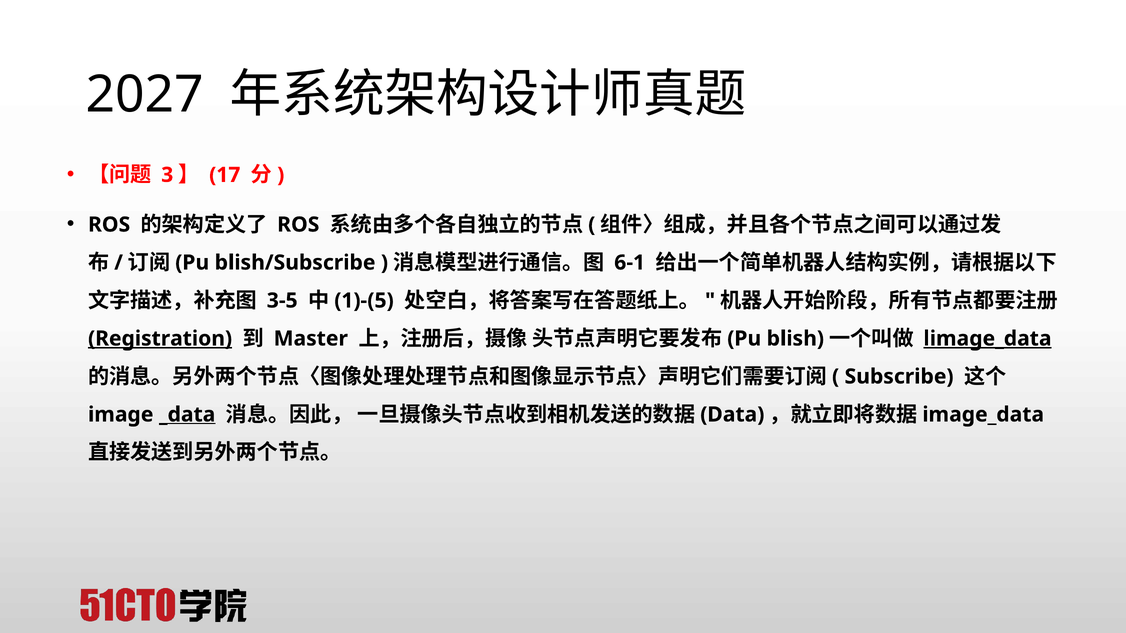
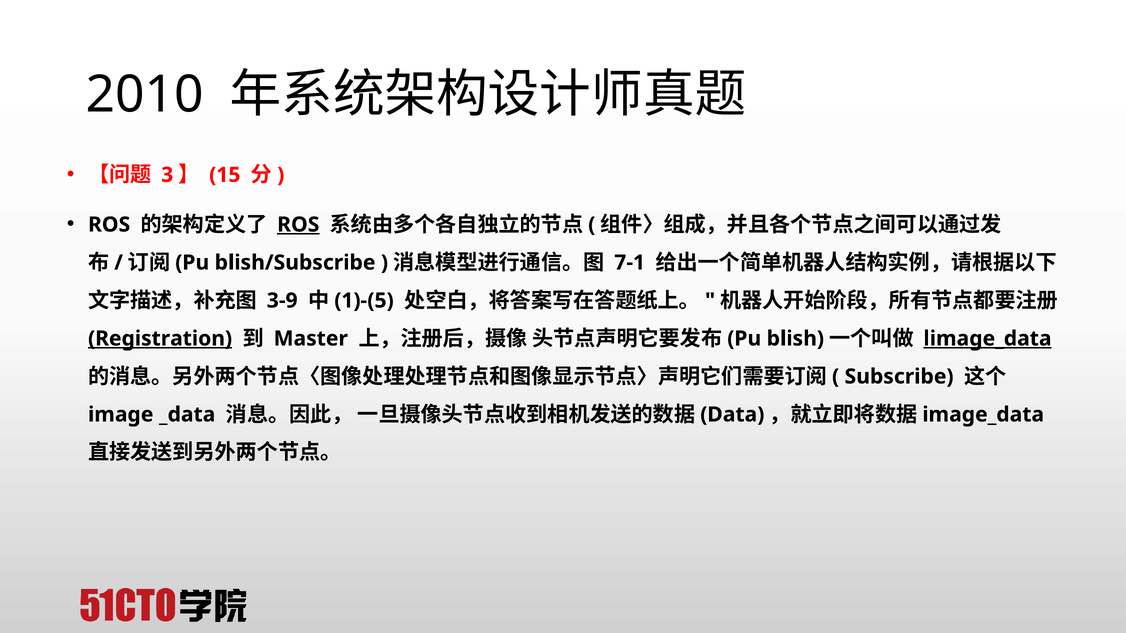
2027: 2027 -> 2010
17: 17 -> 15
ROS at (298, 225) underline: none -> present
6-1: 6-1 -> 7-1
3-5: 3-5 -> 3-9
_data underline: present -> none
